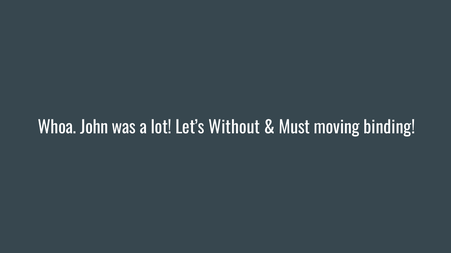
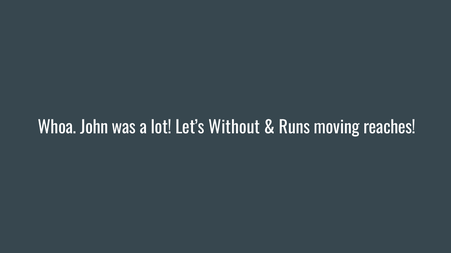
Must: Must -> Runs
binding: binding -> reaches
